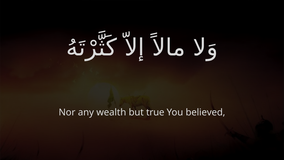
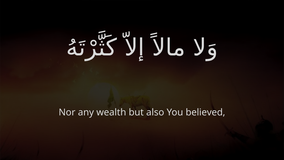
true: true -> also
